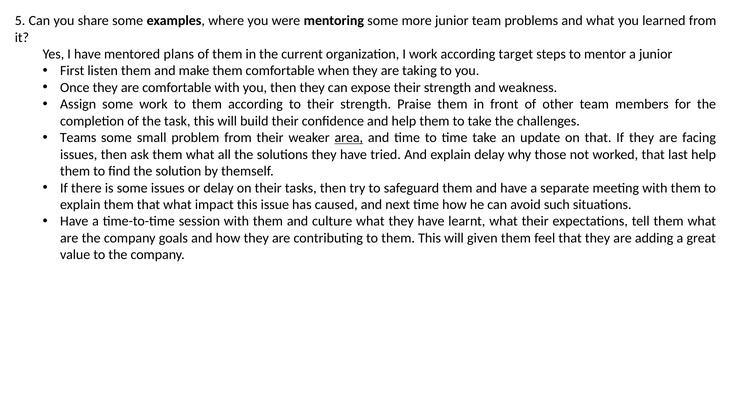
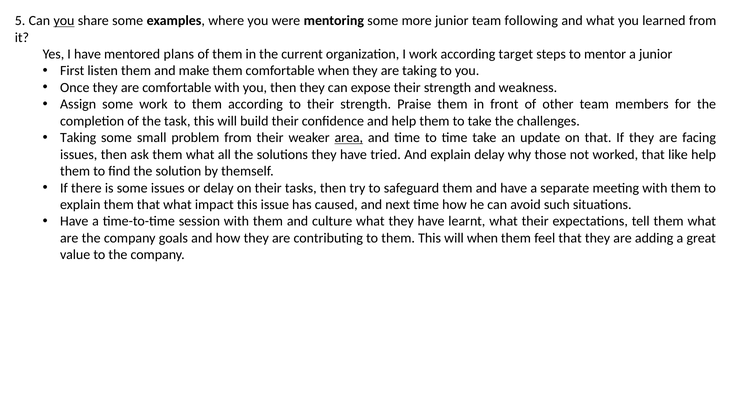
you at (64, 21) underline: none -> present
problems: problems -> following
Teams at (78, 138): Teams -> Taking
last: last -> like
will given: given -> when
